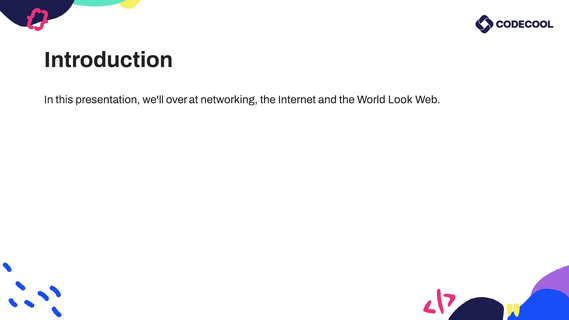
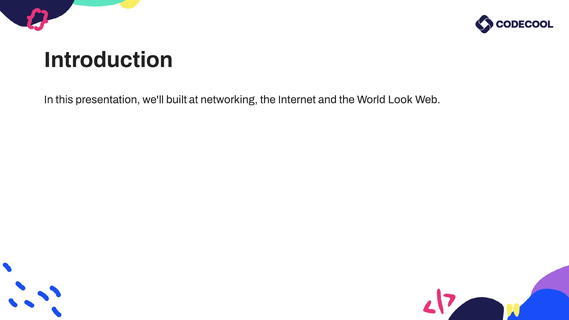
over: over -> built
